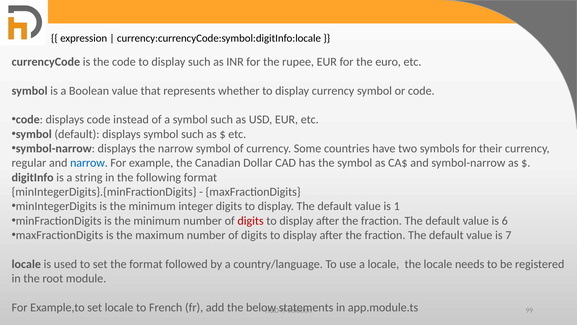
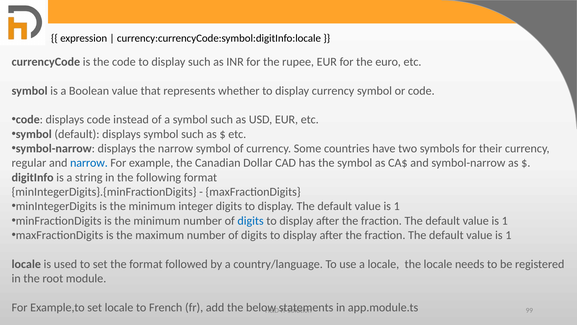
digits at (251, 220) colour: red -> blue
6 at (505, 220): 6 -> 1
7 at (508, 235): 7 -> 1
